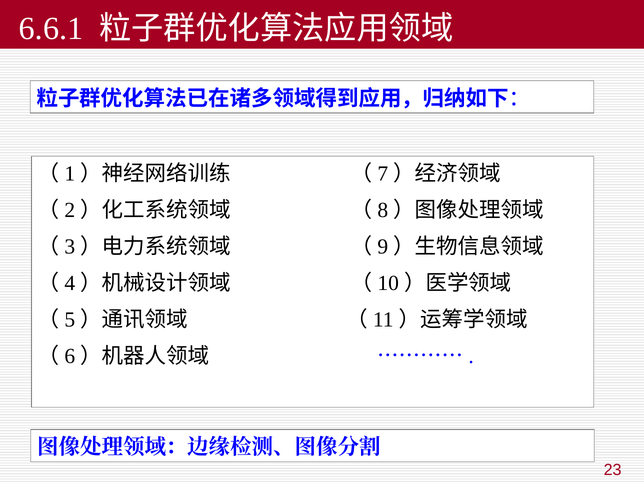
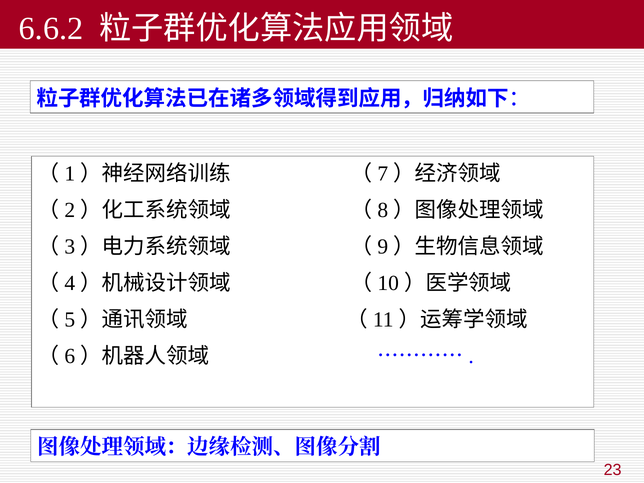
6.6.1: 6.6.1 -> 6.6.2
